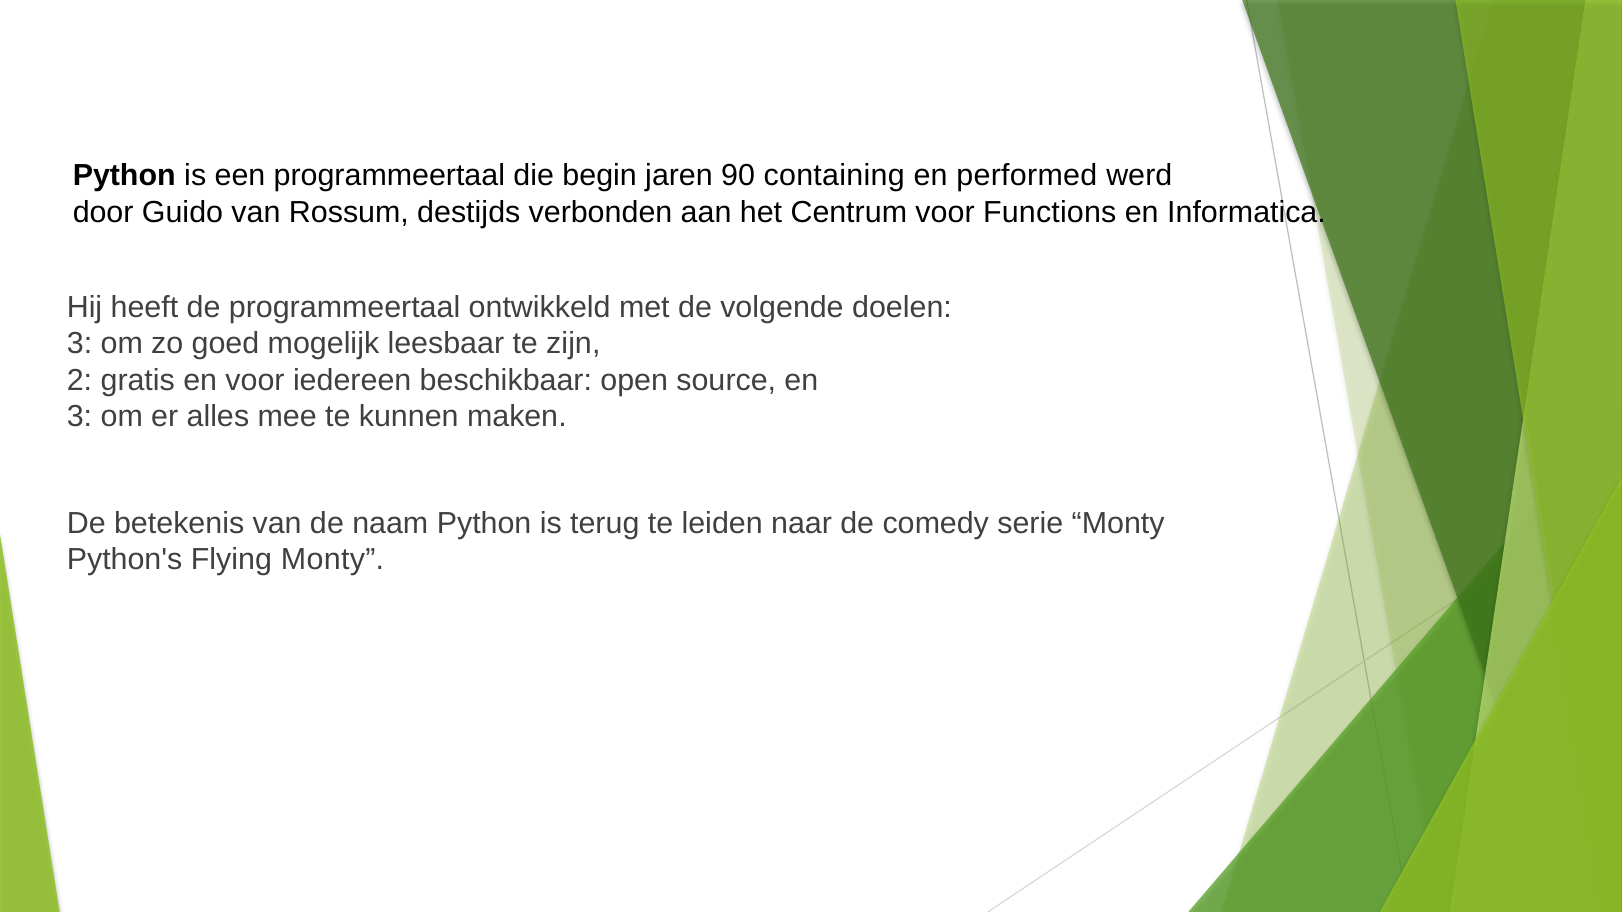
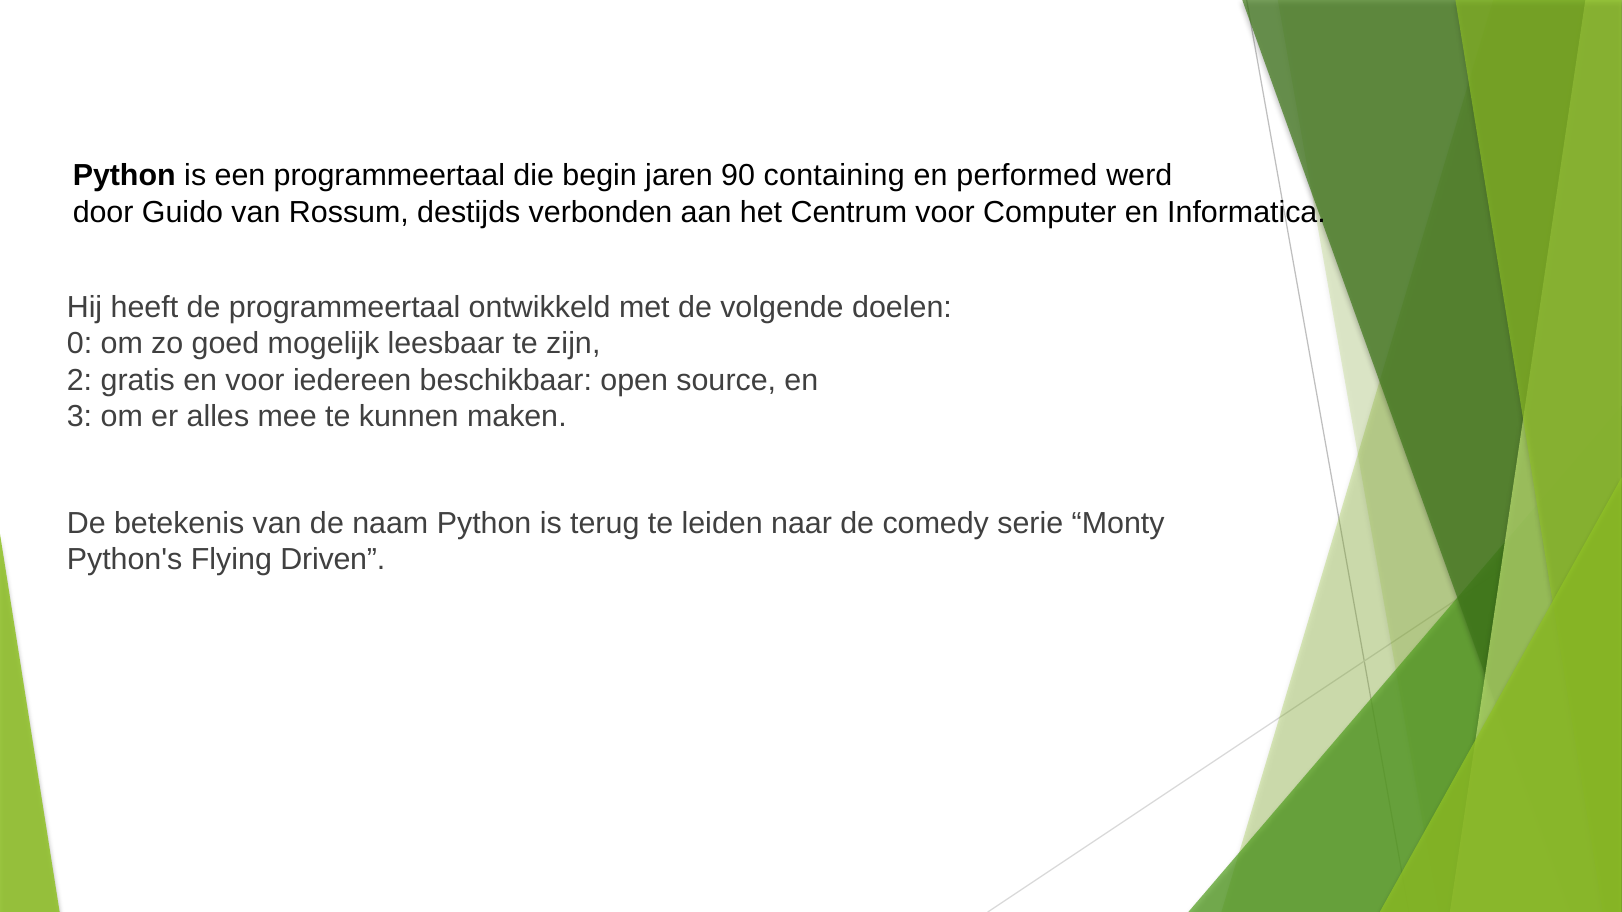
Functions: Functions -> Computer
3 at (80, 344): 3 -> 0
Flying Monty: Monty -> Driven
